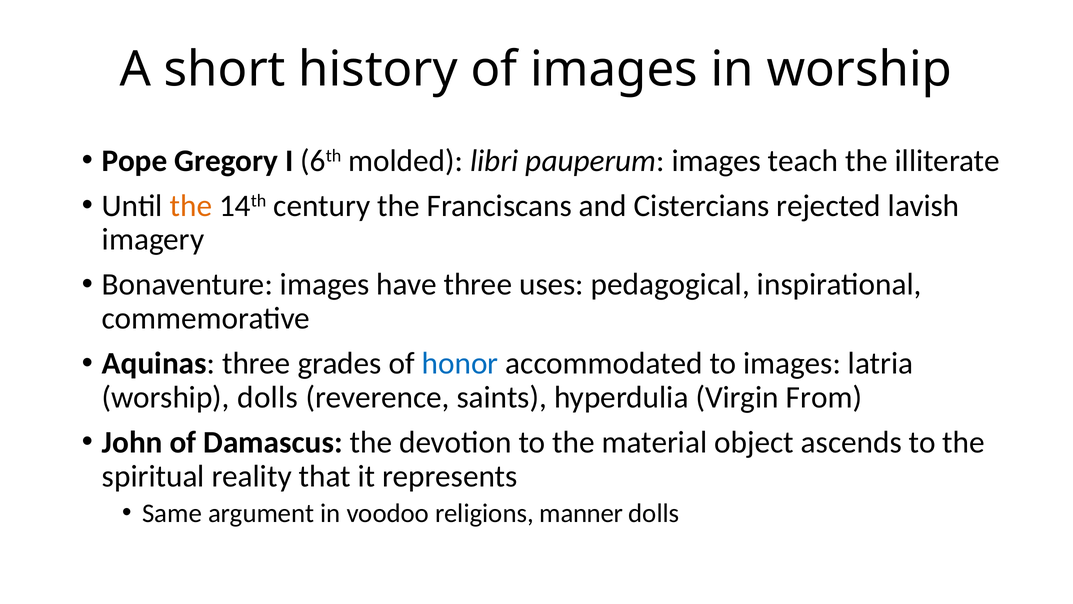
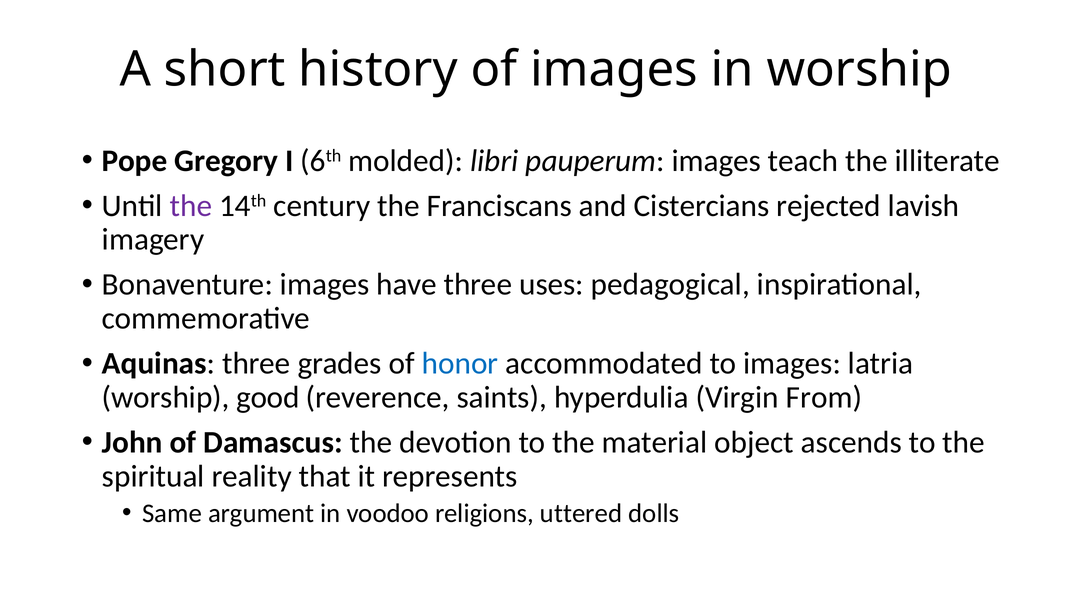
the at (191, 206) colour: orange -> purple
worship dolls: dolls -> good
manner: manner -> uttered
